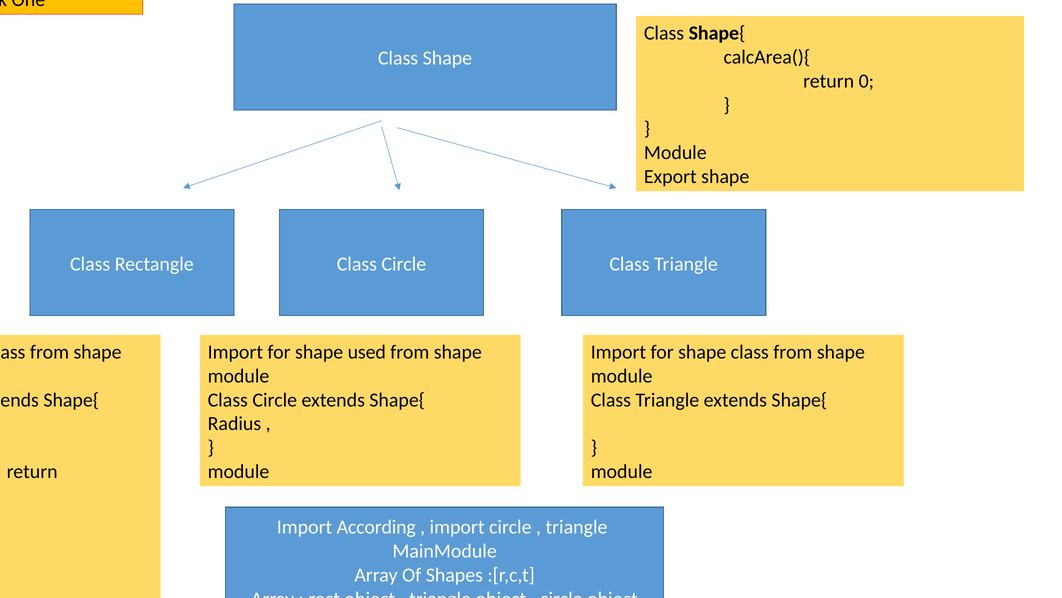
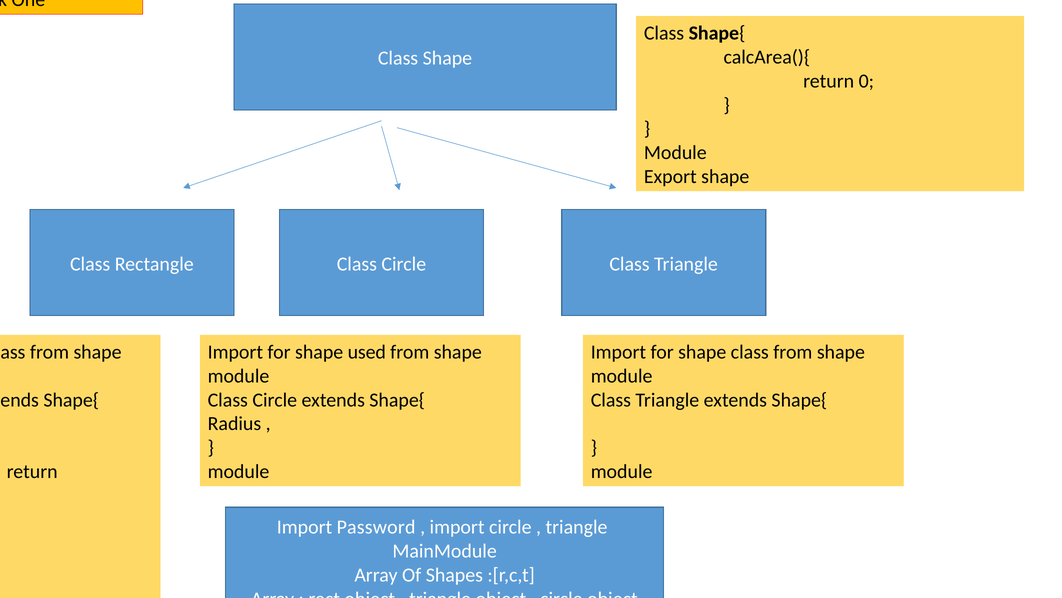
According: According -> Password
